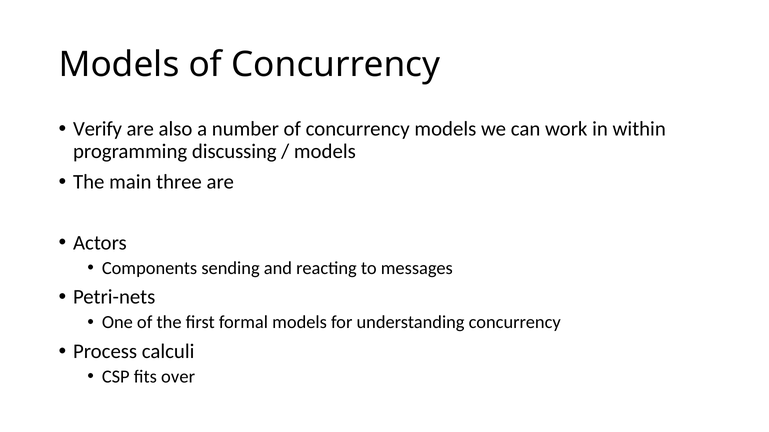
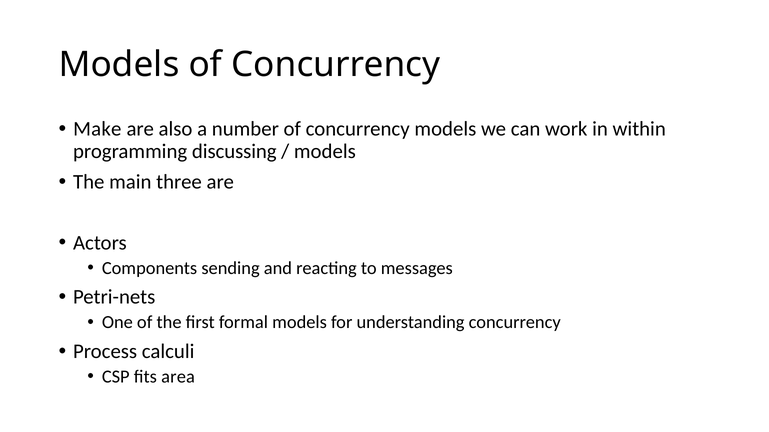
Verify: Verify -> Make
over: over -> area
